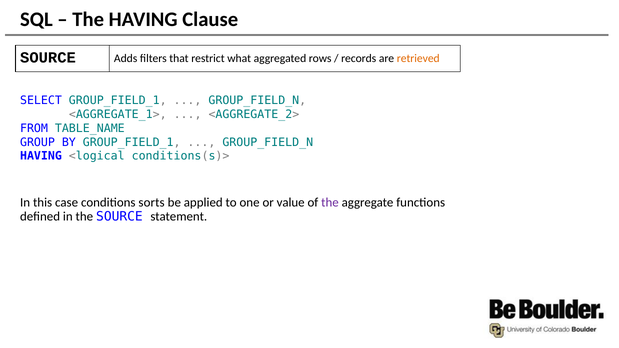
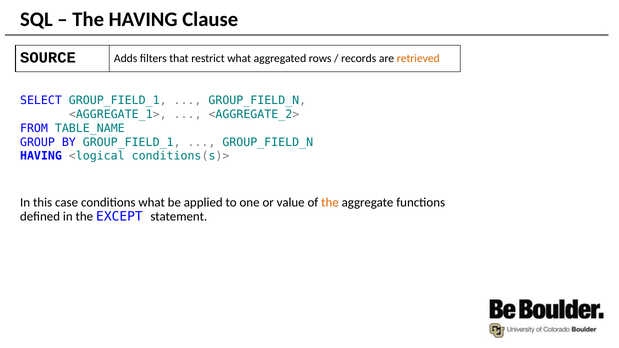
conditions sorts: sorts -> what
the at (330, 203) colour: purple -> orange
the SOURCE: SOURCE -> EXCEPT
